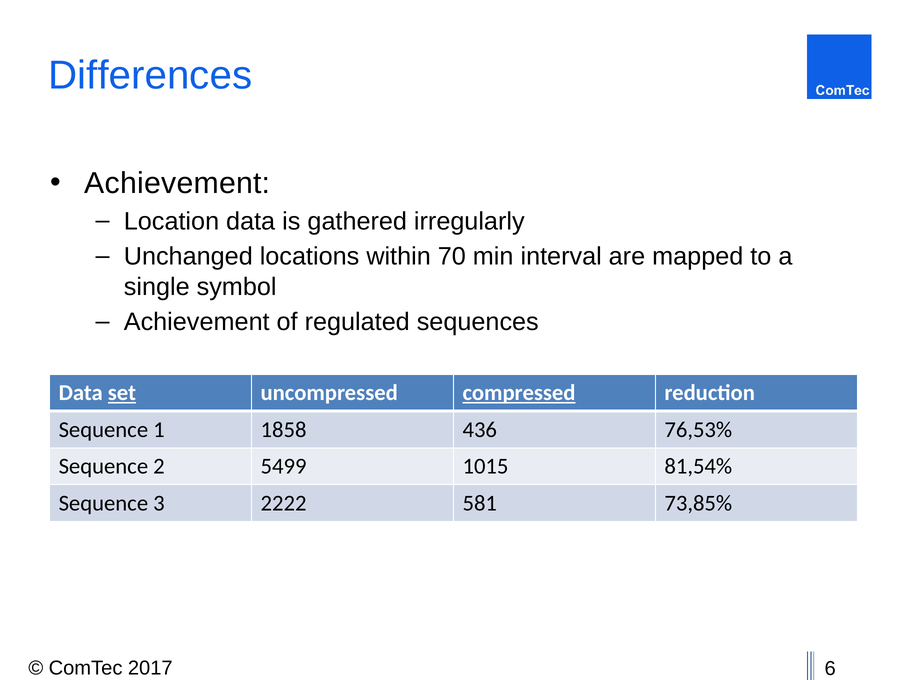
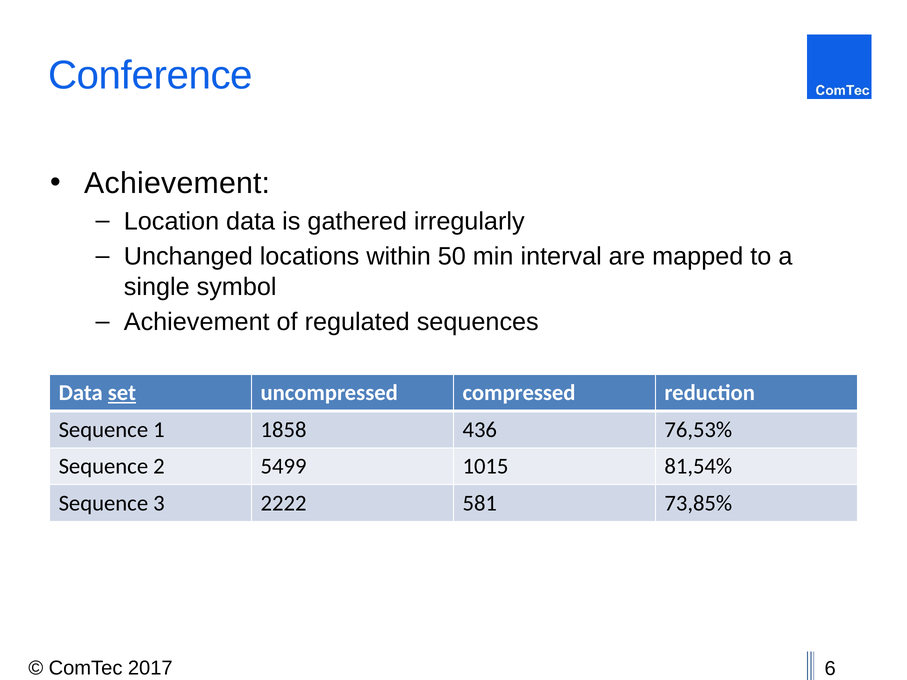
Differences: Differences -> Conference
70: 70 -> 50
compressed underline: present -> none
